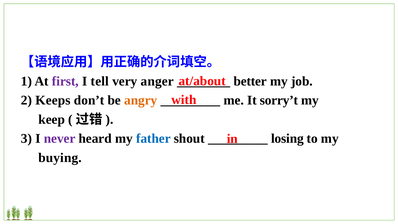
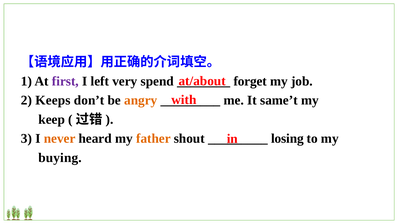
tell: tell -> left
anger: anger -> spend
better: better -> forget
sorry’t: sorry’t -> same’t
never colour: purple -> orange
father colour: blue -> orange
